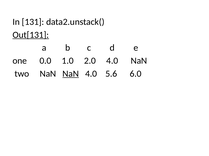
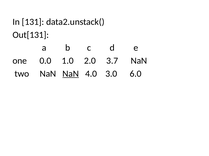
Out[131 underline: present -> none
2.0 4.0: 4.0 -> 3.7
5.6: 5.6 -> 3.0
